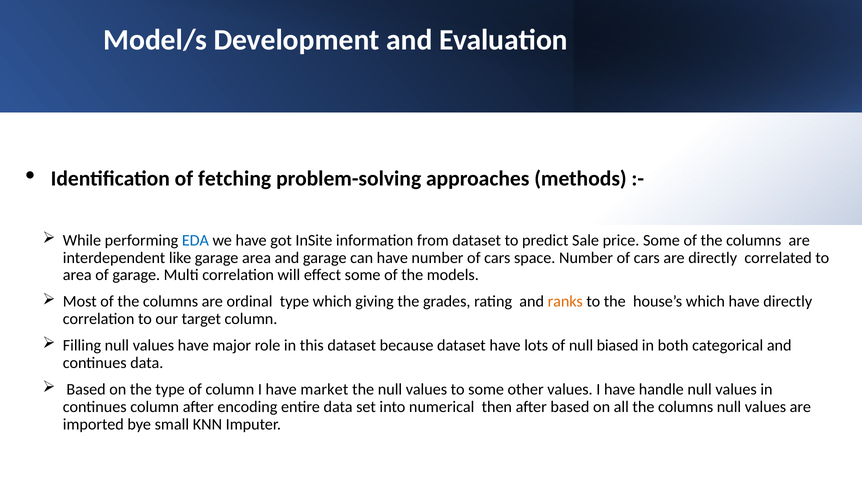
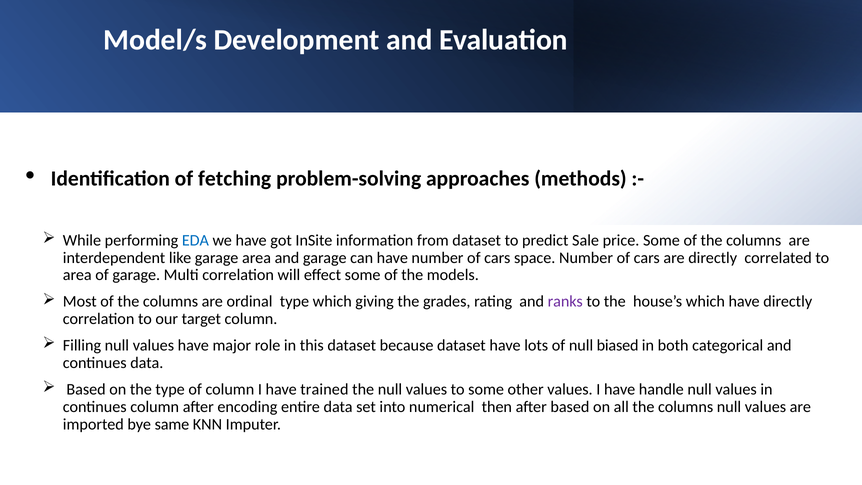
ranks colour: orange -> purple
market: market -> trained
small: small -> same
